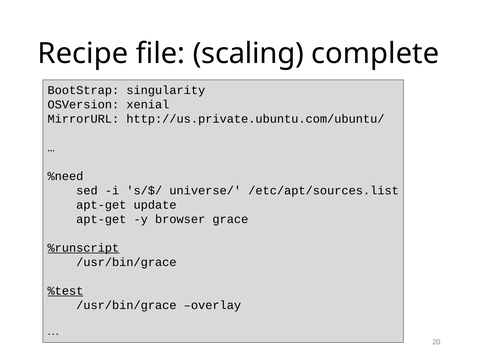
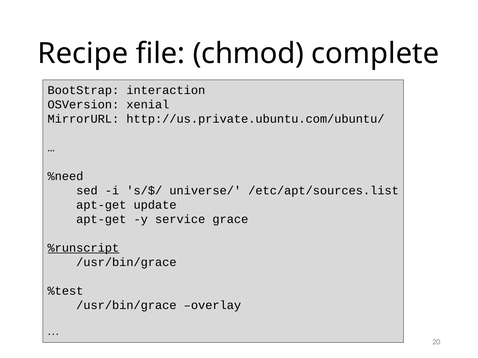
scaling: scaling -> chmod
singularity: singularity -> interaction
browser: browser -> service
%test underline: present -> none
